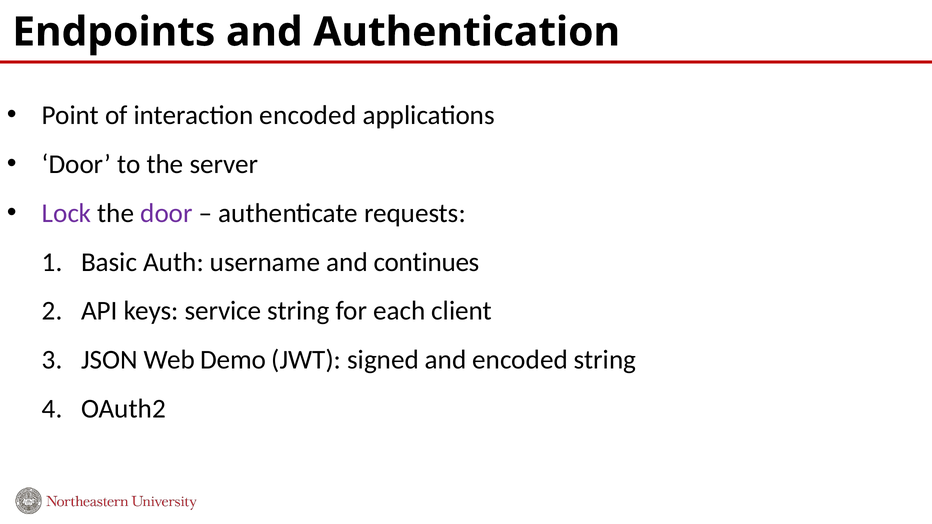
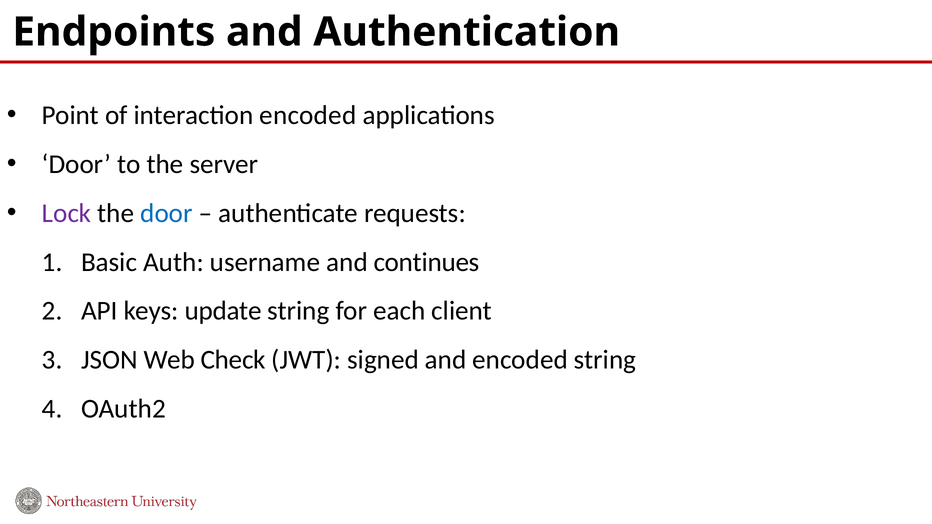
door at (167, 213) colour: purple -> blue
service: service -> update
Demo: Demo -> Check
